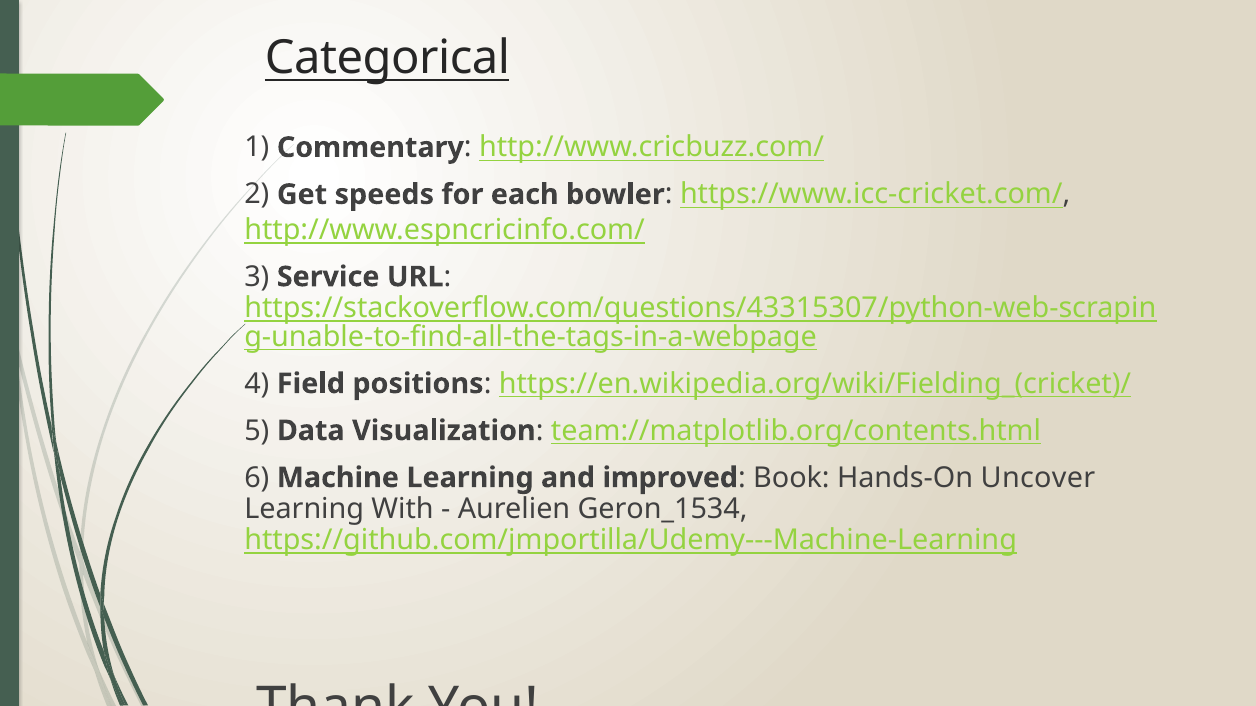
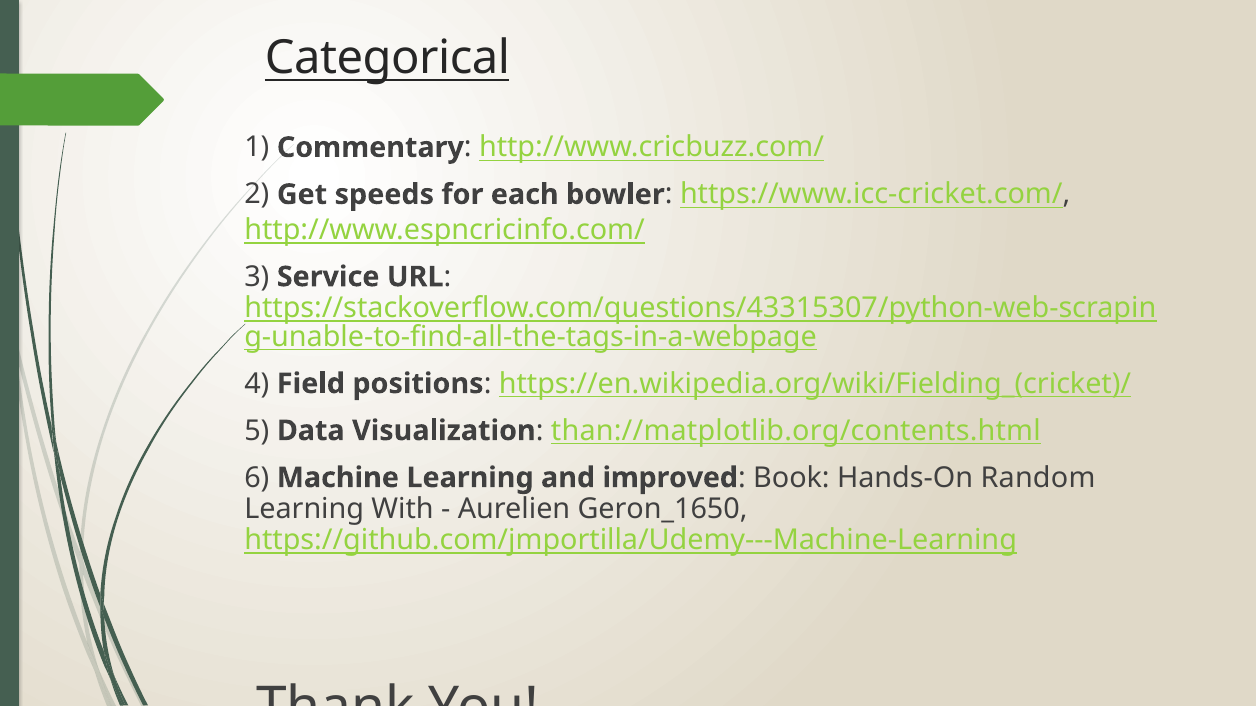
team://matplotlib.org/contents.html: team://matplotlib.org/contents.html -> than://matplotlib.org/contents.html
Uncover: Uncover -> Random
Geron_1534: Geron_1534 -> Geron_1650
